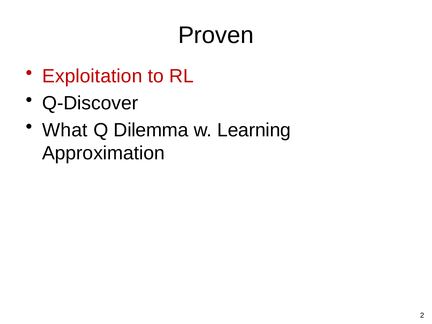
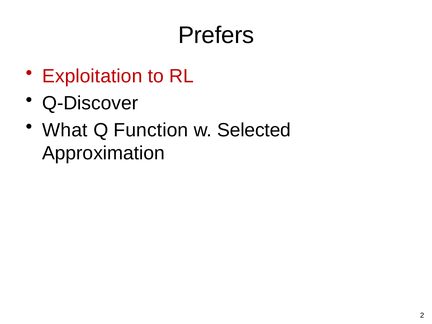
Proven: Proven -> Prefers
Dilemma: Dilemma -> Function
Learning: Learning -> Selected
